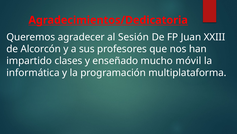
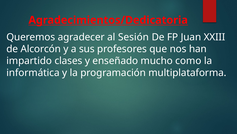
móvil: móvil -> como
